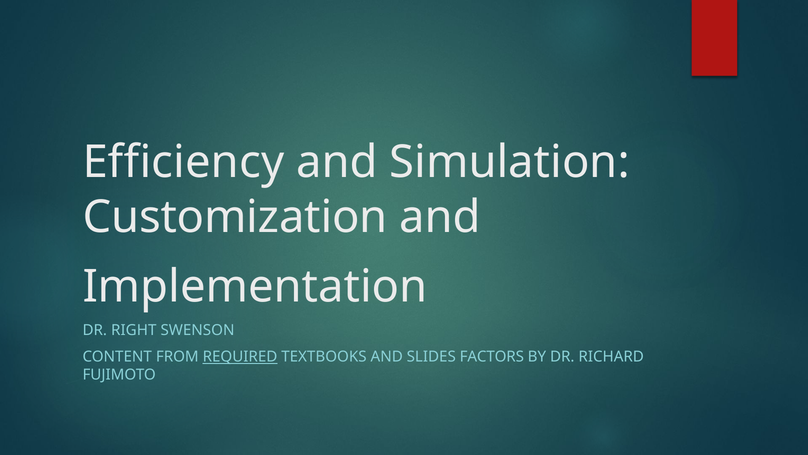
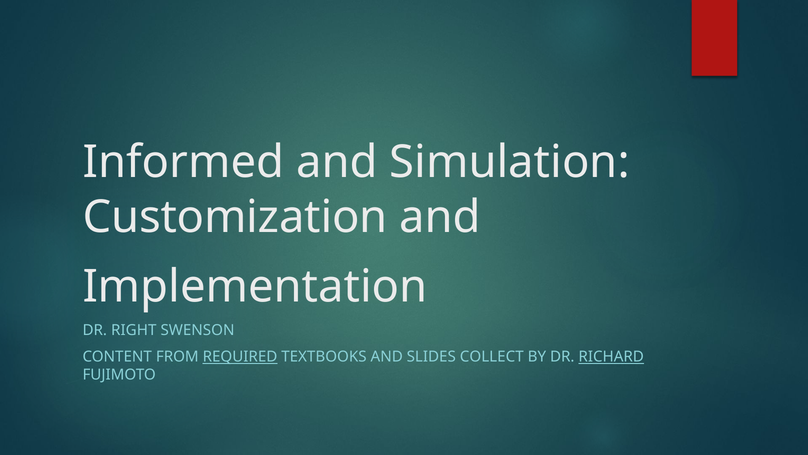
Efficiency: Efficiency -> Informed
FACTORS: FACTORS -> COLLECT
RICHARD underline: none -> present
